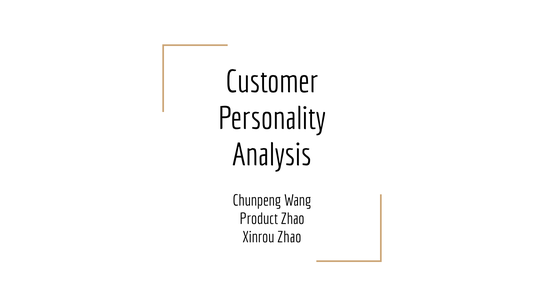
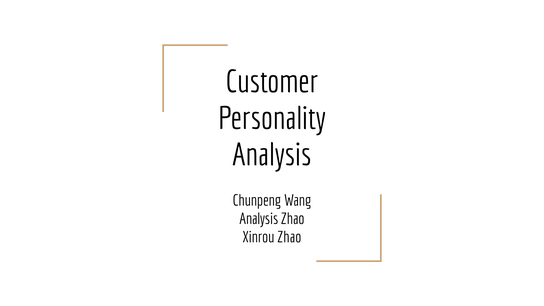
Product at (259, 219): Product -> Analysis
